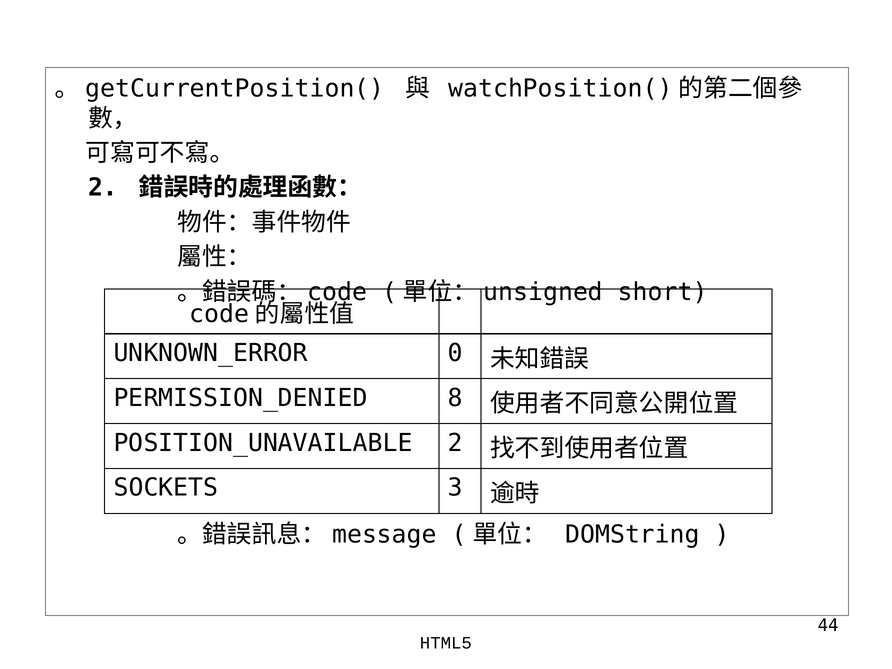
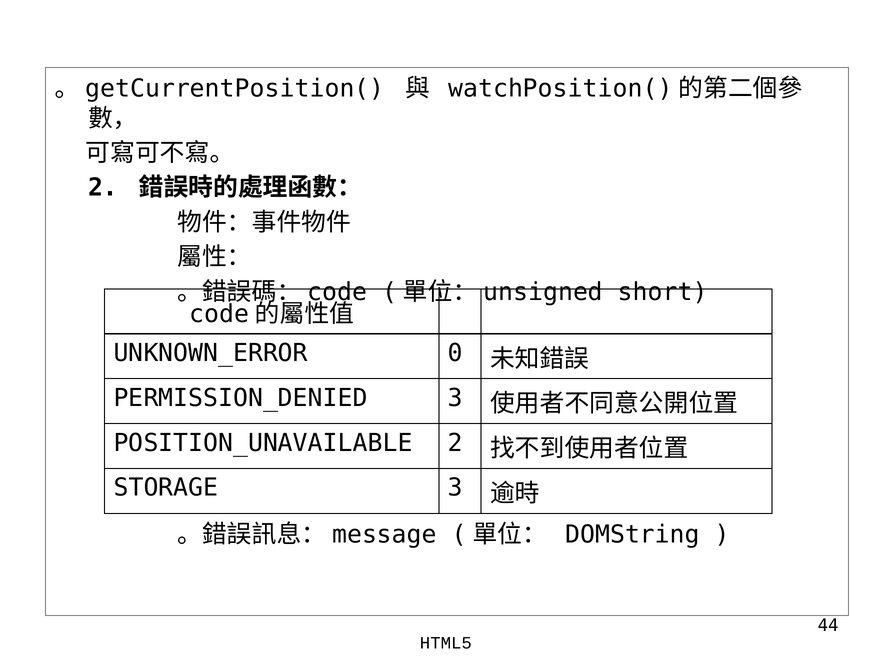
8 at (455, 398): 8 -> 3
SOCKETS: SOCKETS -> STORAGE
